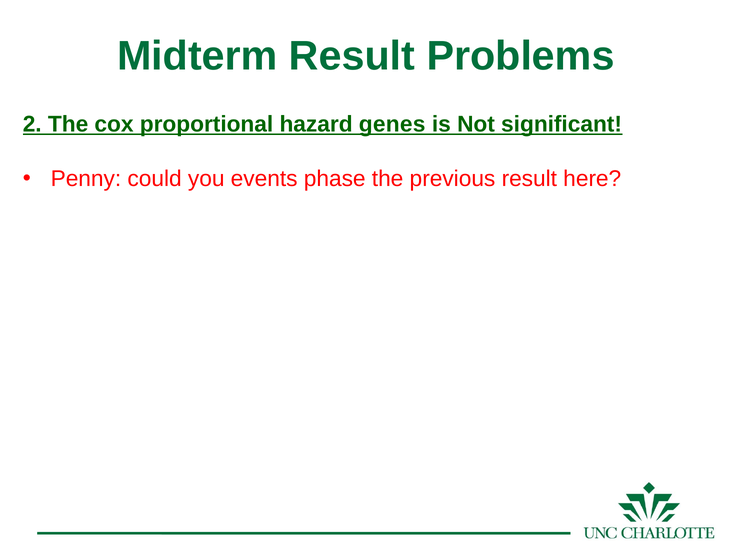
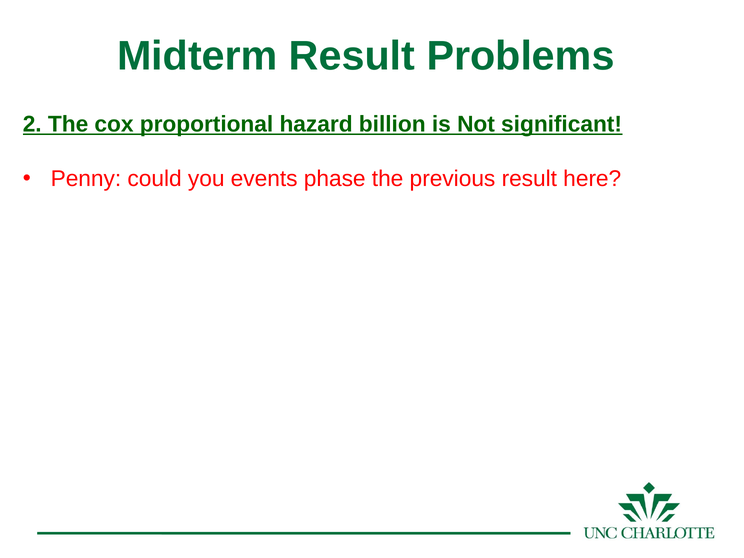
genes: genes -> billion
